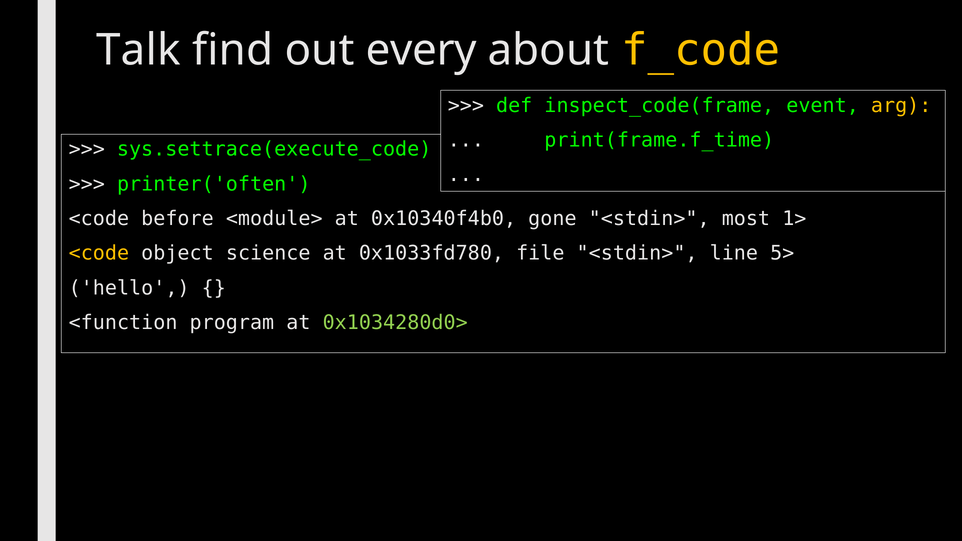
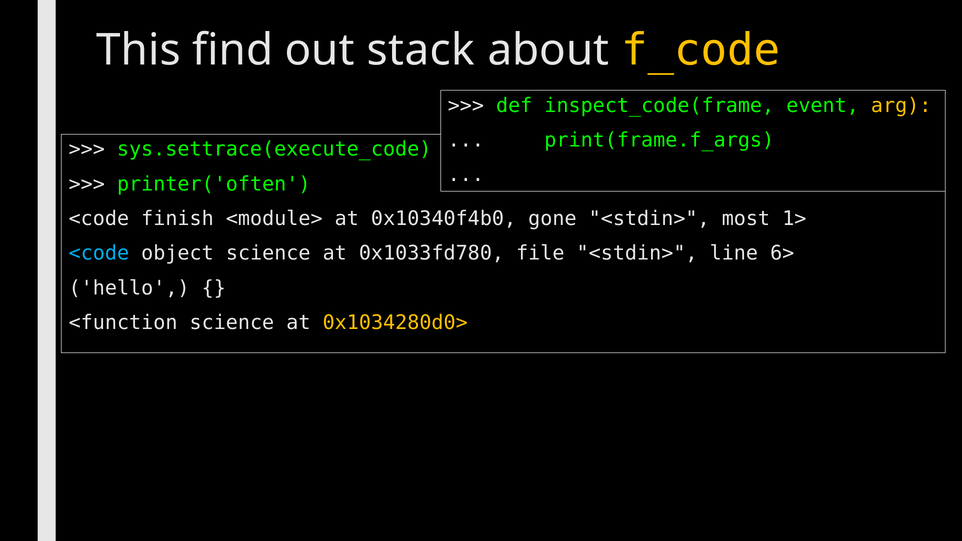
Talk: Talk -> This
every: every -> stack
print(frame.f_time: print(frame.f_time -> print(frame.f_args
before: before -> finish
<code at (99, 253) colour: yellow -> light blue
5>: 5> -> 6>
<function program: program -> science
0x1034280d0> colour: light green -> yellow
